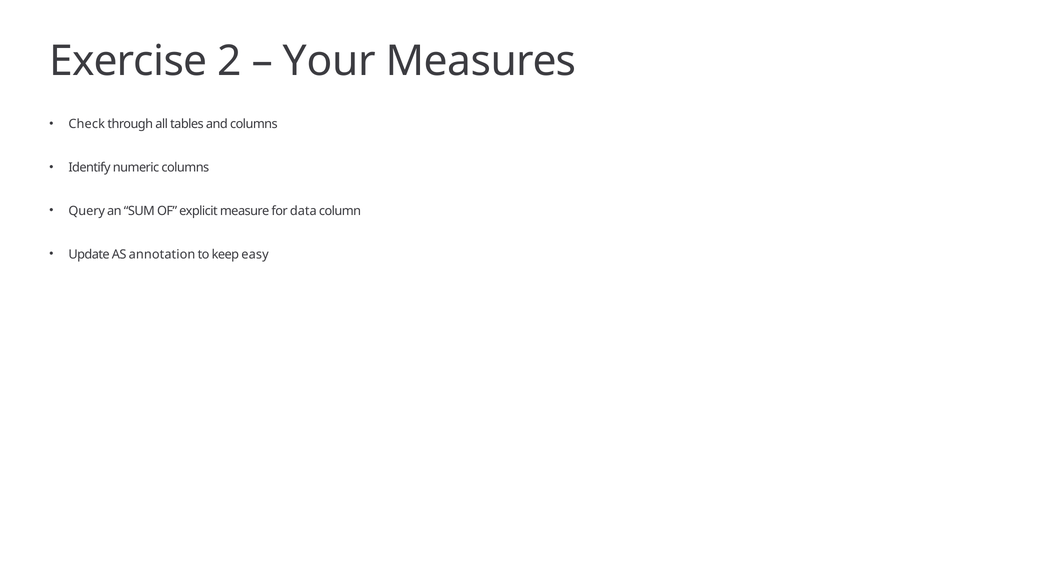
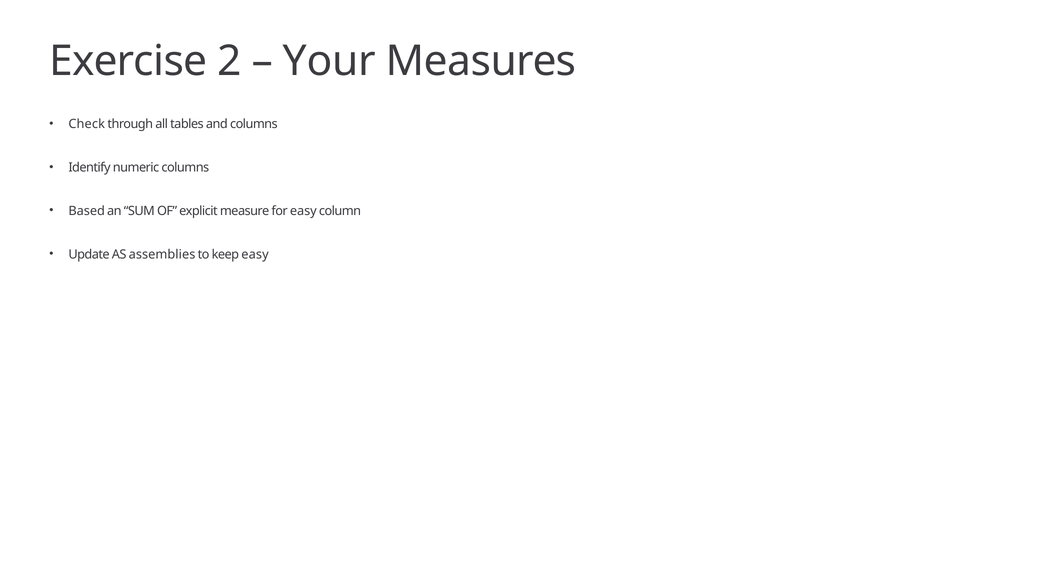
Query: Query -> Based
for data: data -> easy
annotation: annotation -> assemblies
